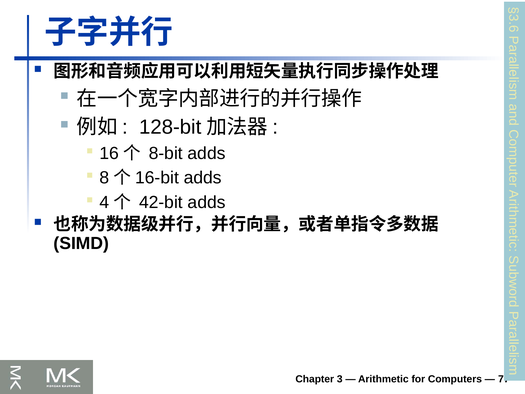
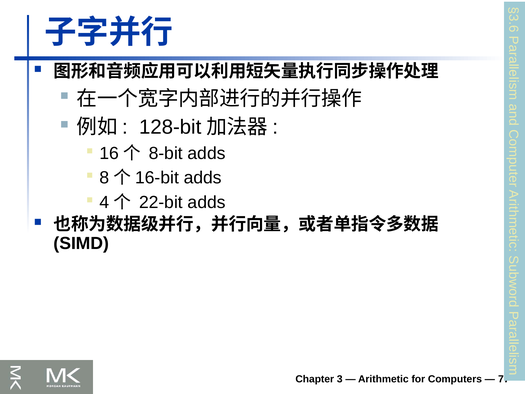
42-bit: 42-bit -> 22-bit
